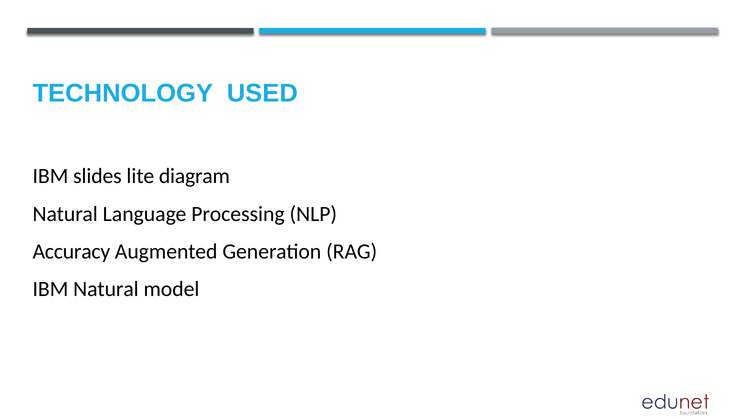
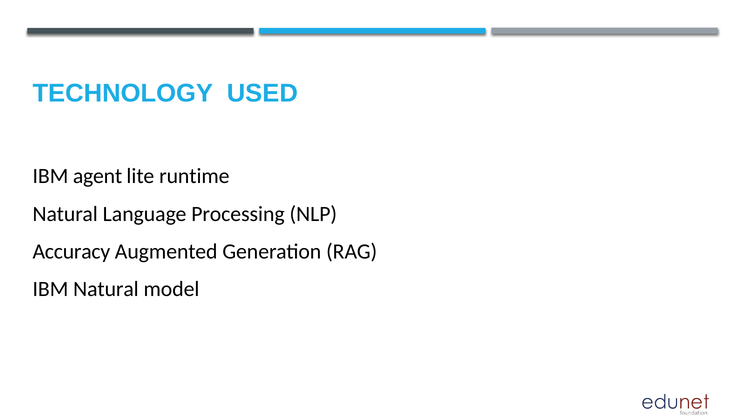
slides: slides -> agent
diagram: diagram -> runtime
